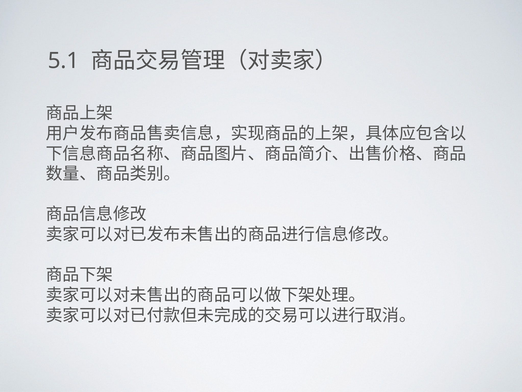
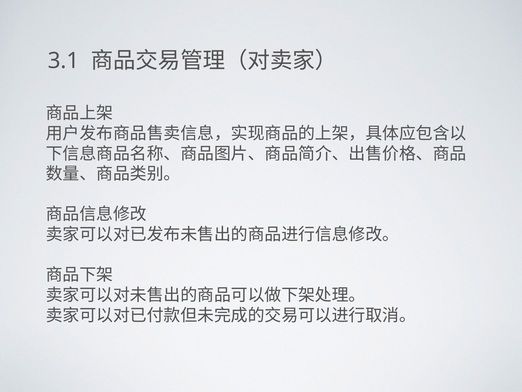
5.1: 5.1 -> 3.1
